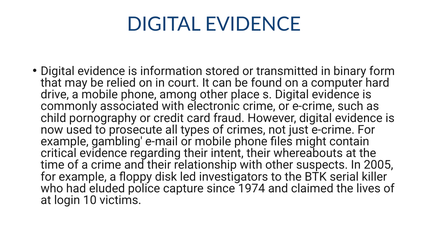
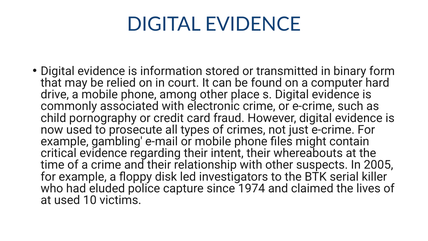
at login: login -> used
